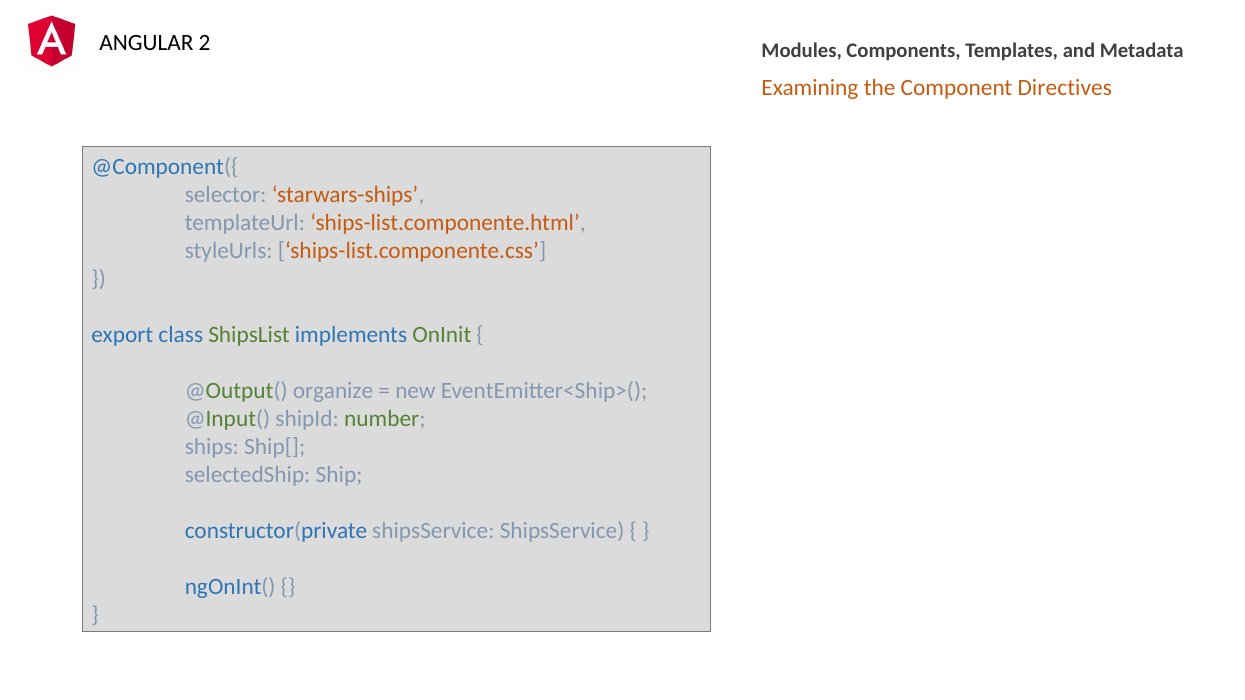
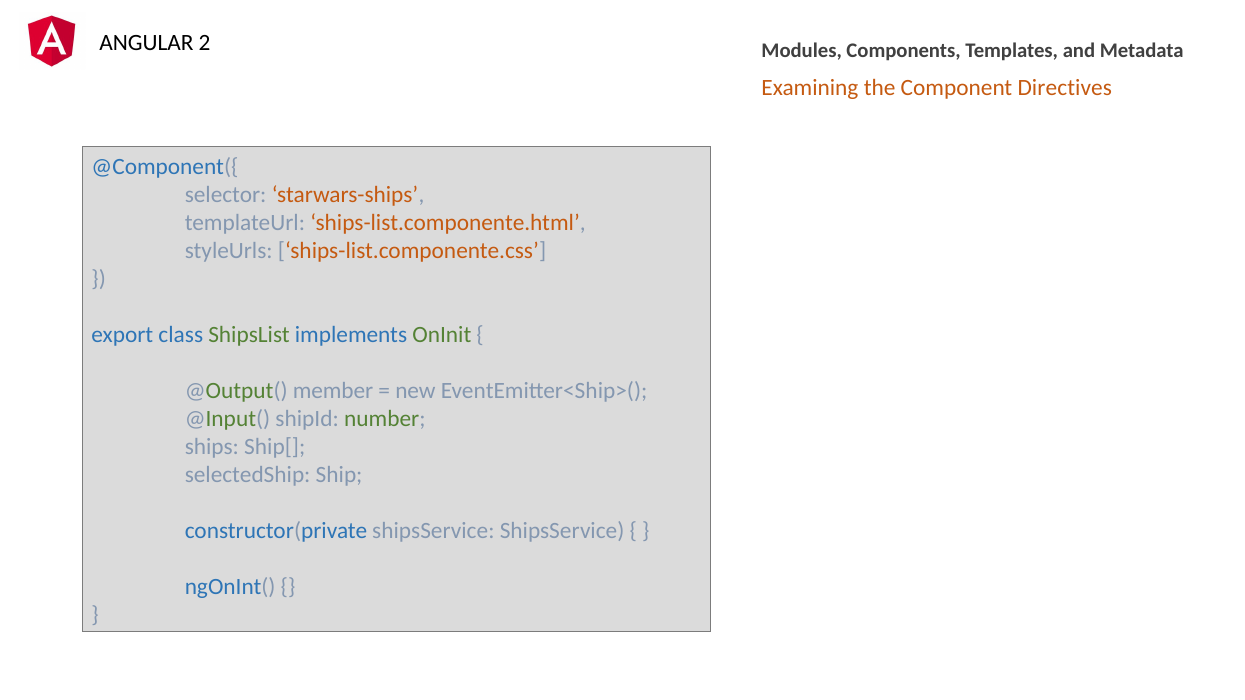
organize: organize -> member
